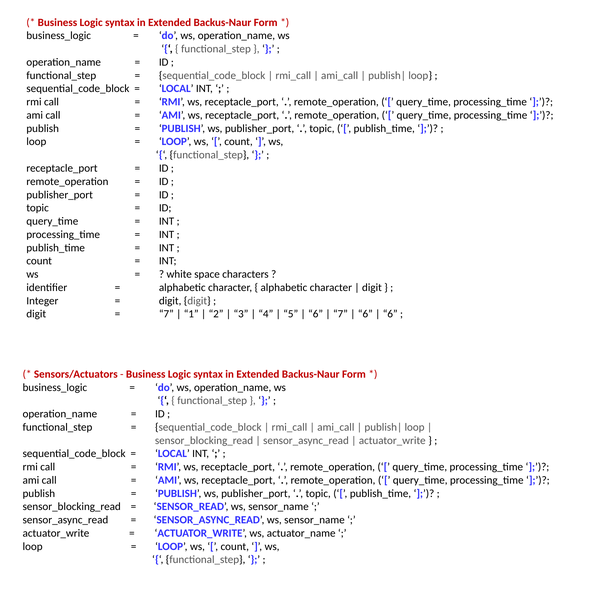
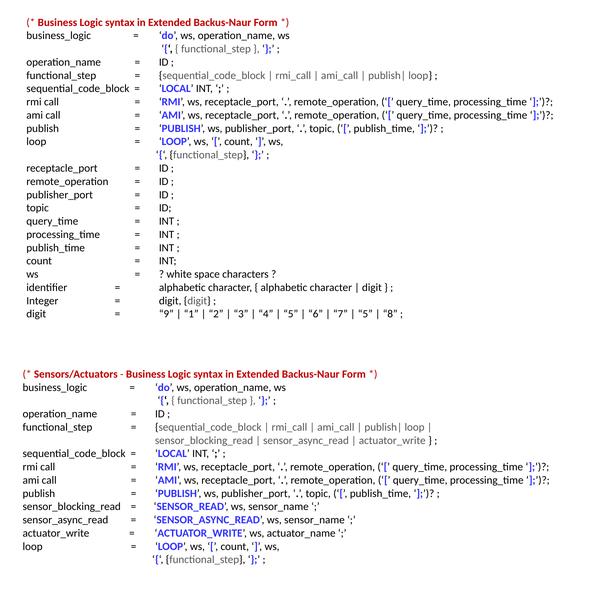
7 at (166, 314): 7 -> 9
6 at (365, 314): 6 -> 5
6 at (390, 314): 6 -> 8
